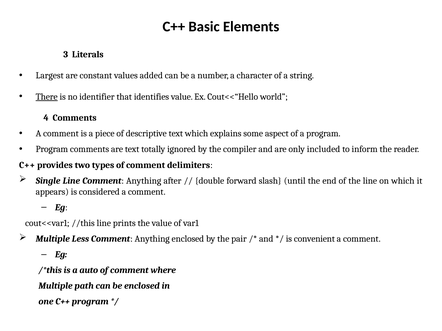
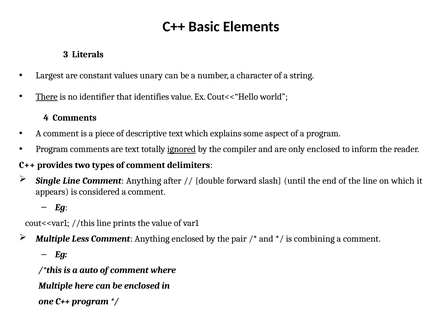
added: added -> unary
ignored underline: none -> present
only included: included -> enclosed
convenient: convenient -> combining
path: path -> here
